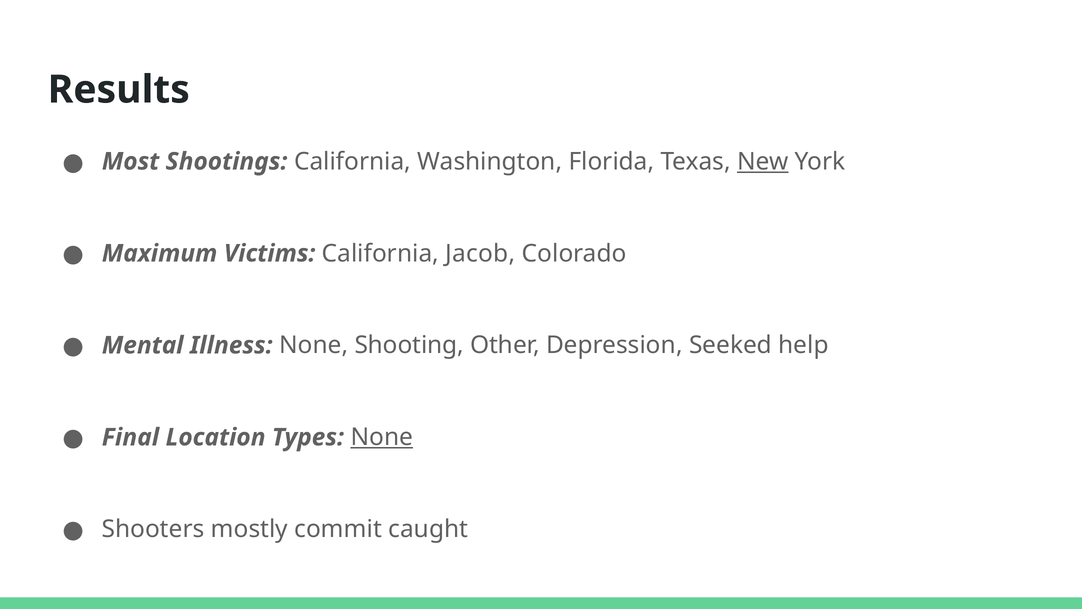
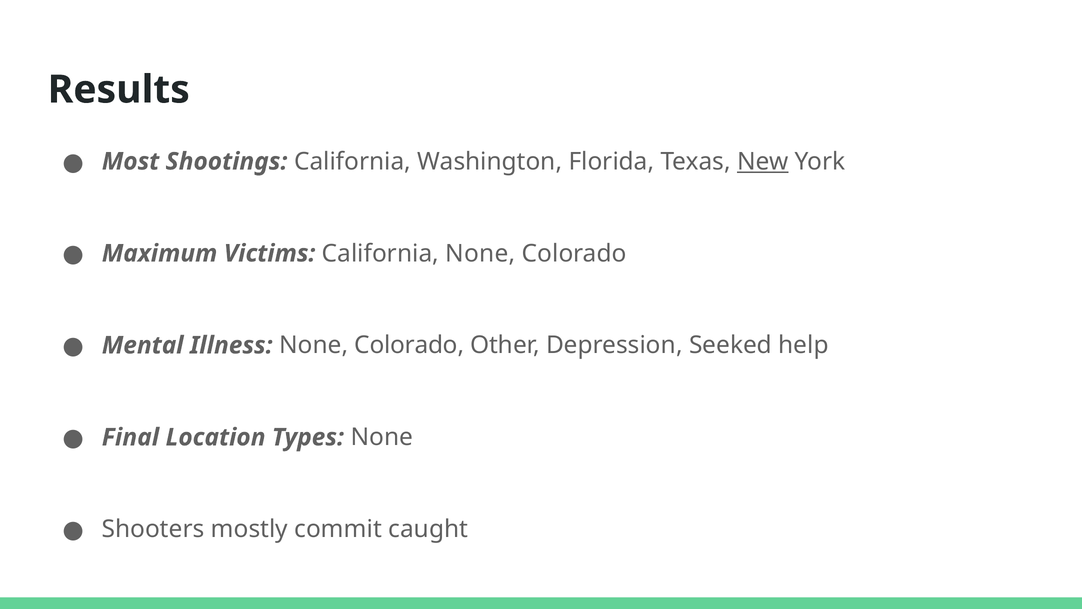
California Jacob: Jacob -> None
Illness None Shooting: Shooting -> Colorado
None at (382, 437) underline: present -> none
